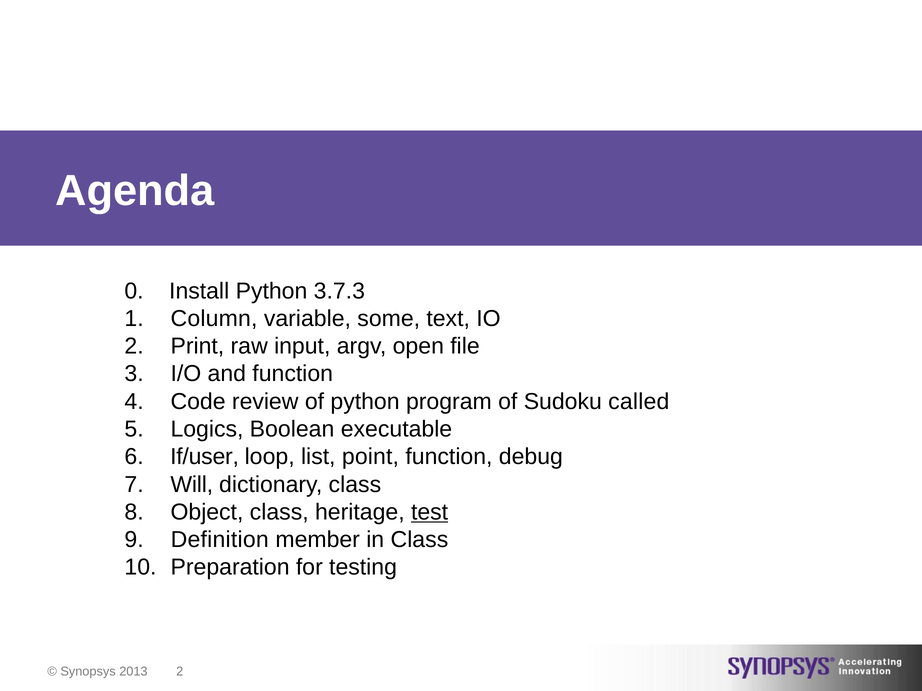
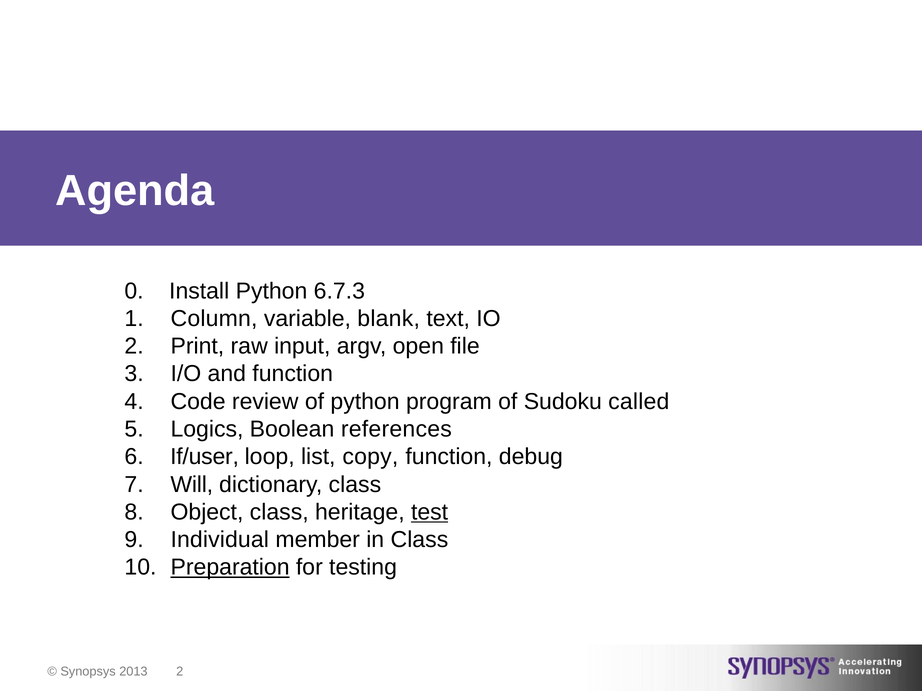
3.7.3: 3.7.3 -> 6.7.3
some: some -> blank
executable: executable -> references
point: point -> copy
Definition: Definition -> Individual
Preparation underline: none -> present
